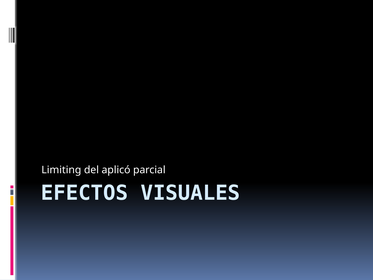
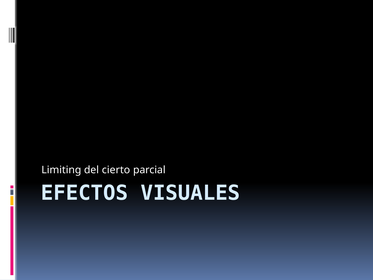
aplicó: aplicó -> cierto
